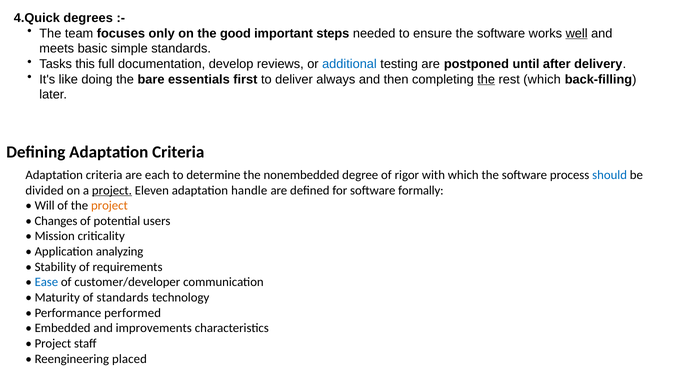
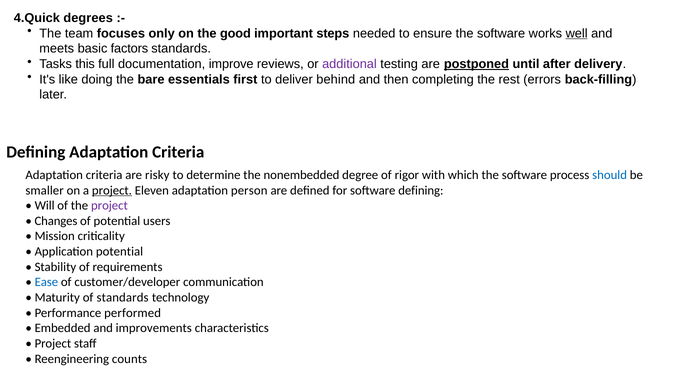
simple: simple -> factors
develop: develop -> improve
additional colour: blue -> purple
postponed underline: none -> present
always: always -> behind
the at (486, 79) underline: present -> none
rest which: which -> errors
each: each -> risky
divided: divided -> smaller
handle: handle -> person
software formally: formally -> defining
project at (109, 206) colour: orange -> purple
Application analyzing: analyzing -> potential
placed: placed -> counts
